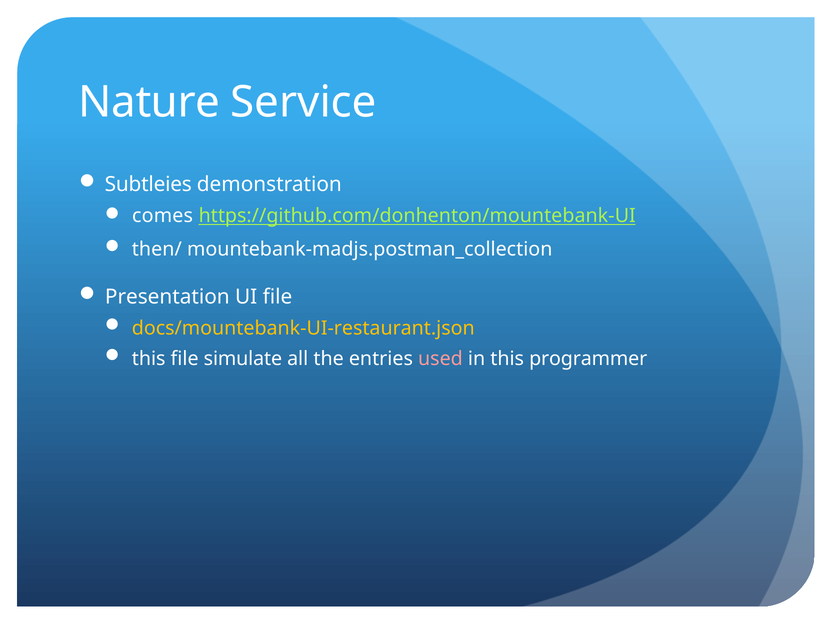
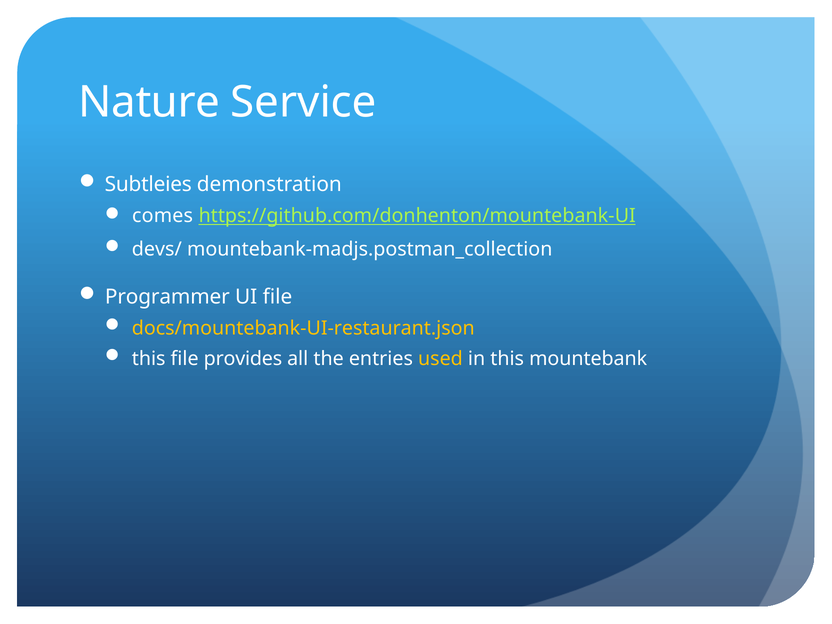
then/: then/ -> devs/
Presentation: Presentation -> Programmer
simulate: simulate -> provides
used colour: pink -> yellow
programmer: programmer -> mountebank
